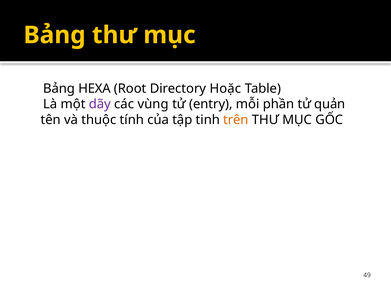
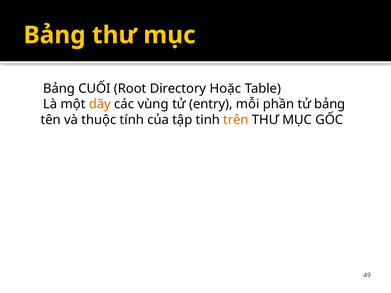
HEXA: HEXA -> CUỐI
dãy colour: purple -> orange
tử quản: quản -> bảng
